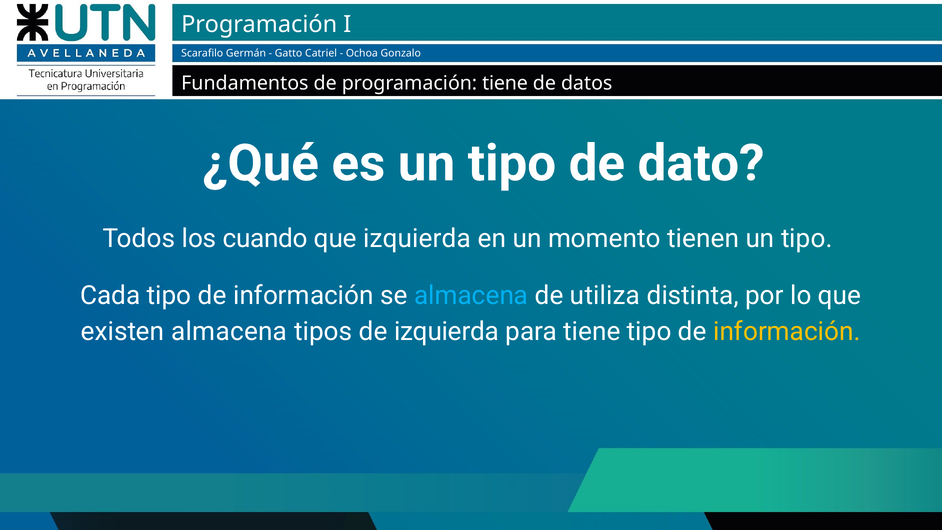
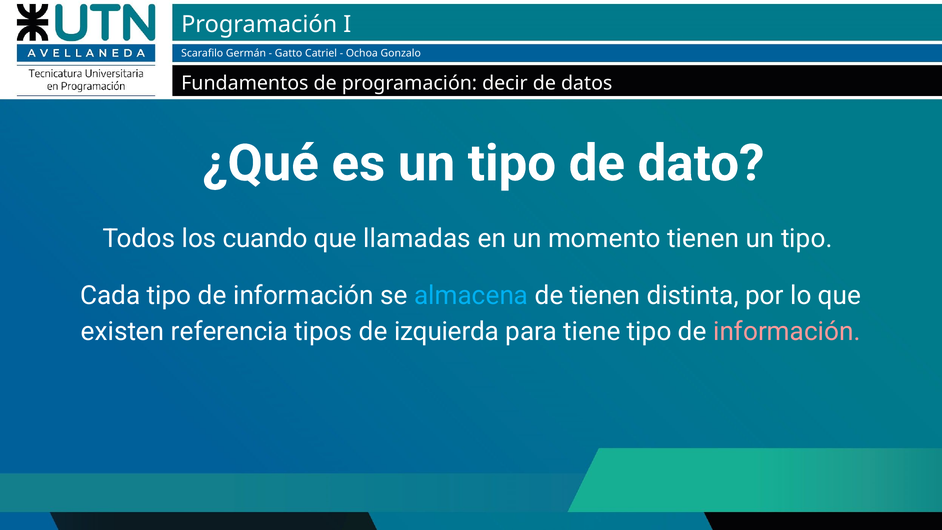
tiene at (505, 83): tiene -> decir
que izquierda: izquierda -> llamadas
de utiliza: utiliza -> tienen
existen almacena: almacena -> referencia
información at (787, 332) colour: yellow -> pink
